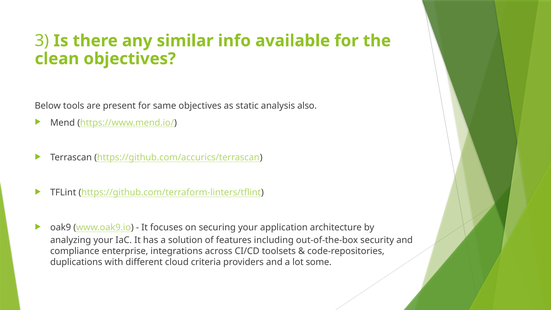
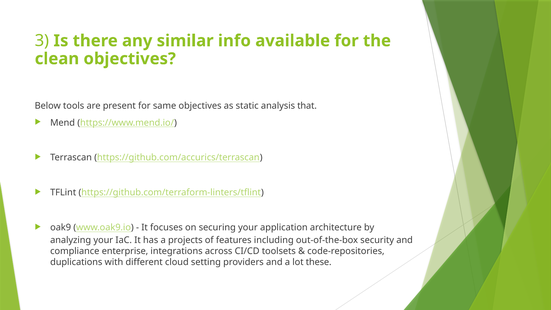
also: also -> that
solution: solution -> projects
criteria: criteria -> setting
some: some -> these
